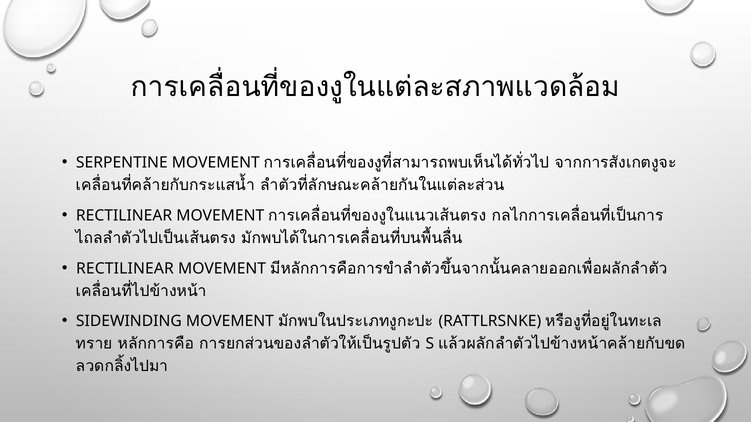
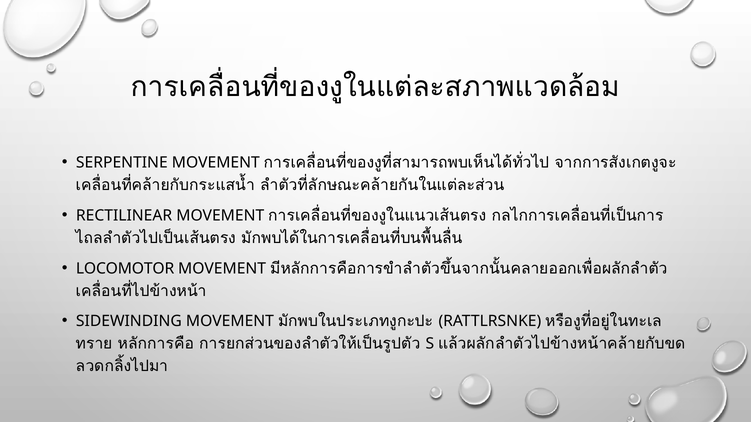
RECTILINEAR at (125, 269): RECTILINEAR -> LOCOMOTOR
